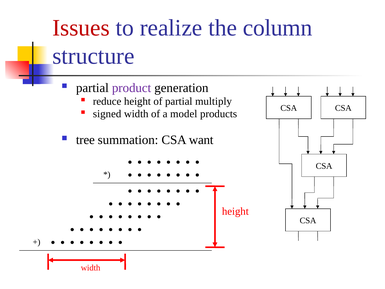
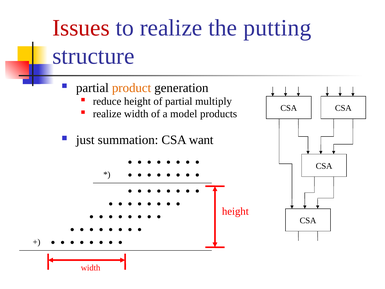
column: column -> putting
product colour: purple -> orange
signed at (107, 114): signed -> realize
tree: tree -> just
